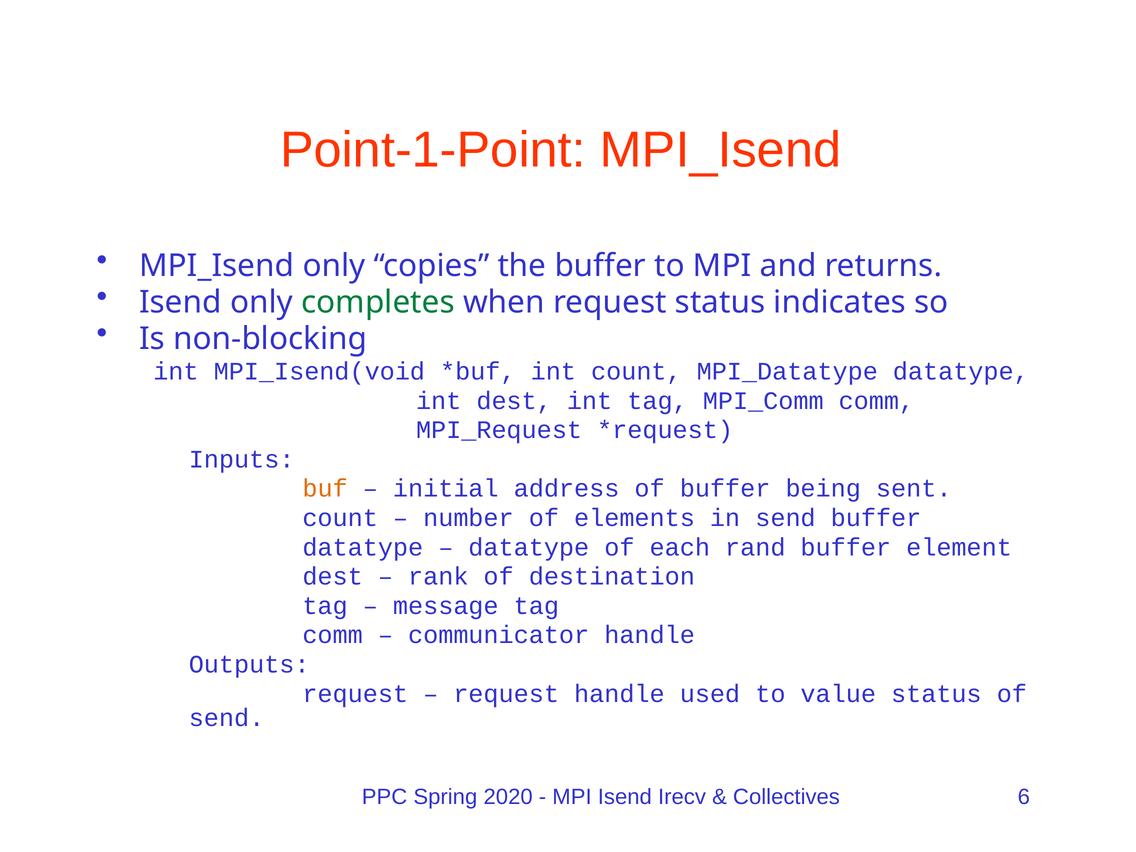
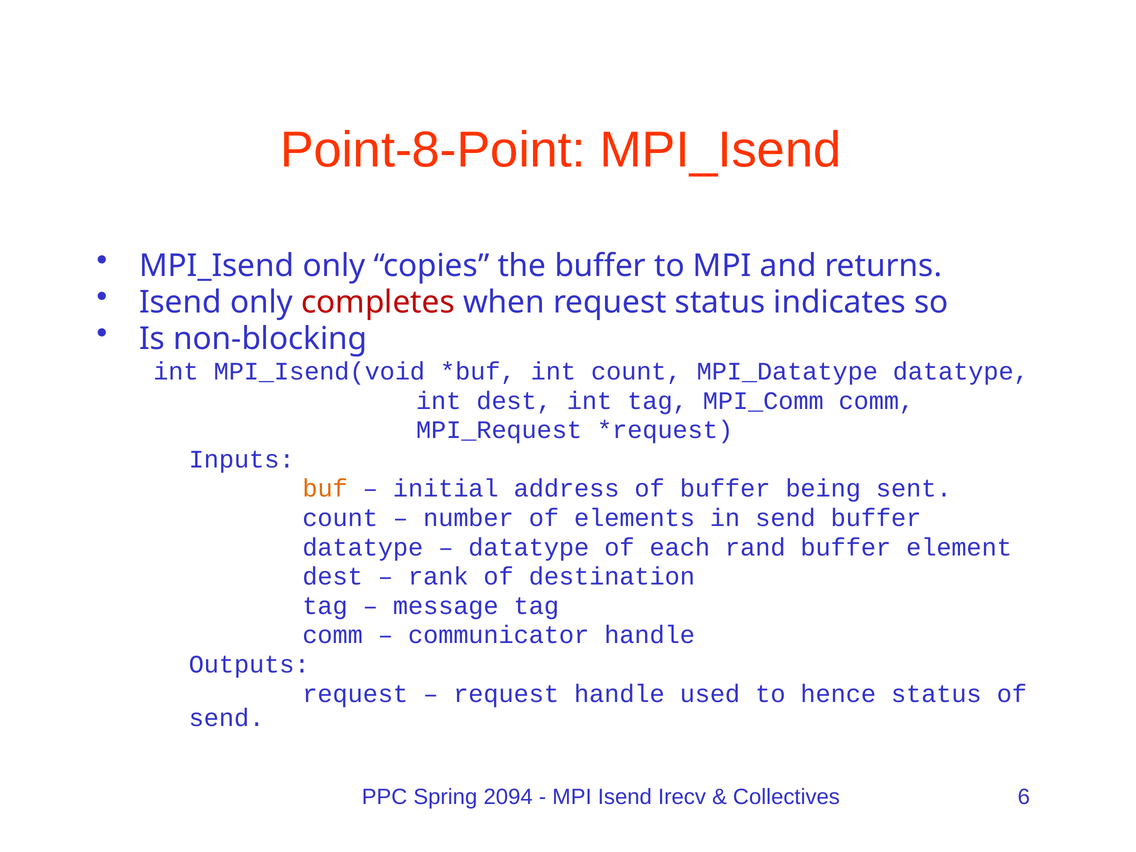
Point-1-Point: Point-1-Point -> Point-8-Point
completes colour: green -> red
value: value -> hence
2020: 2020 -> 2094
